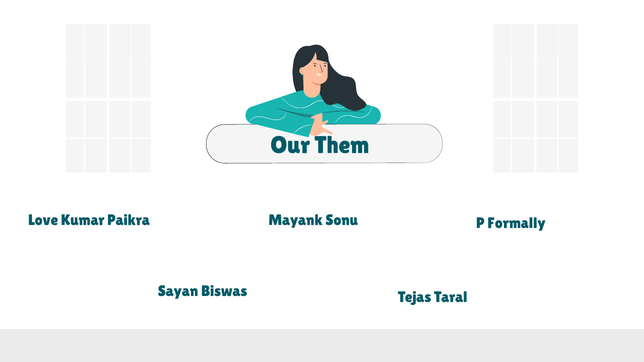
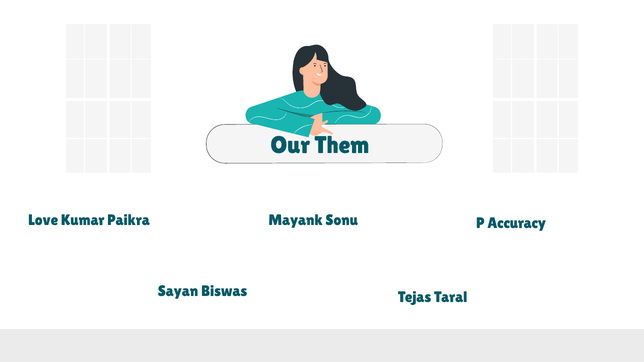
Formally: Formally -> Accuracy
